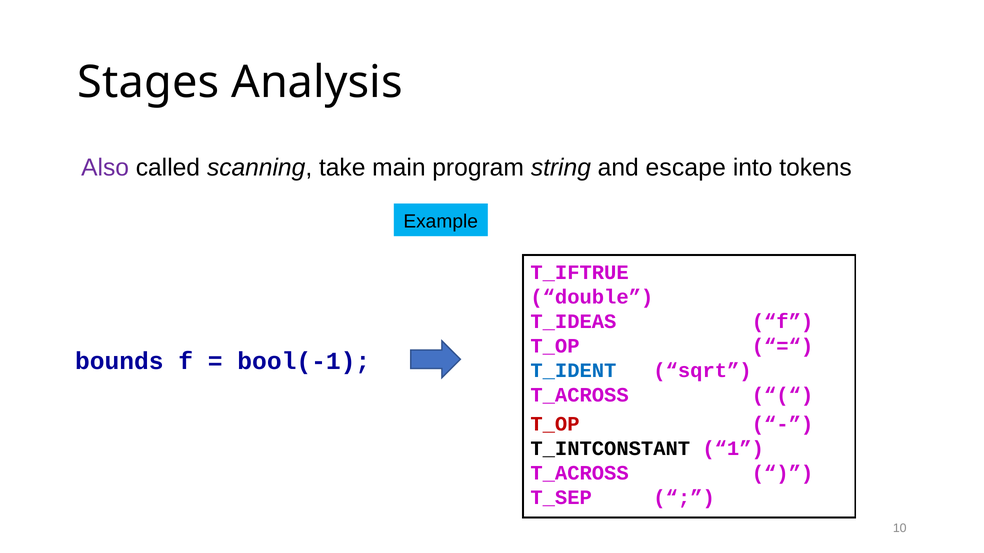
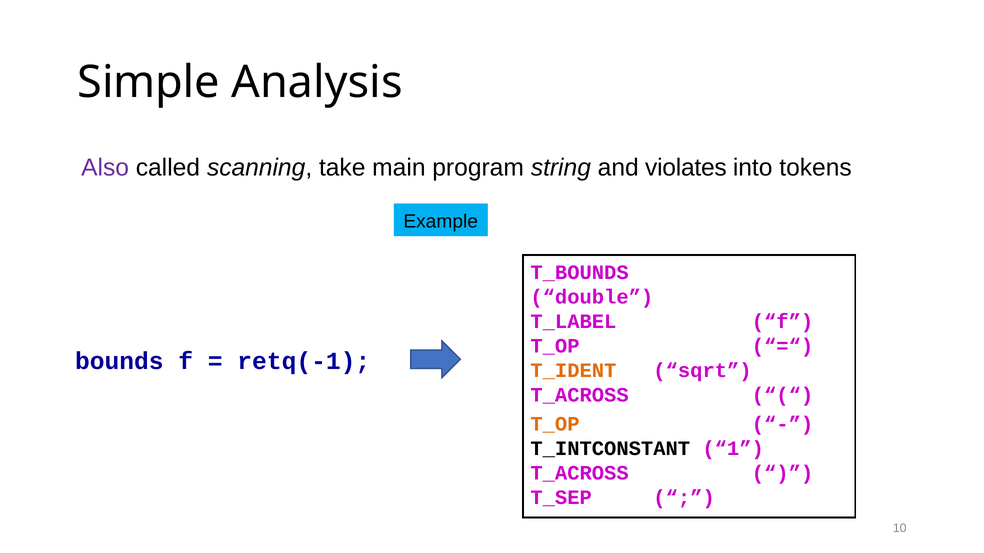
Stages: Stages -> Simple
escape: escape -> violates
T_IFTRUE: T_IFTRUE -> T_BOUNDS
T_IDEAS: T_IDEAS -> T_LABEL
bool(-1: bool(-1 -> retq(-1
T_IDENT colour: blue -> orange
T_OP at (555, 424) colour: red -> orange
